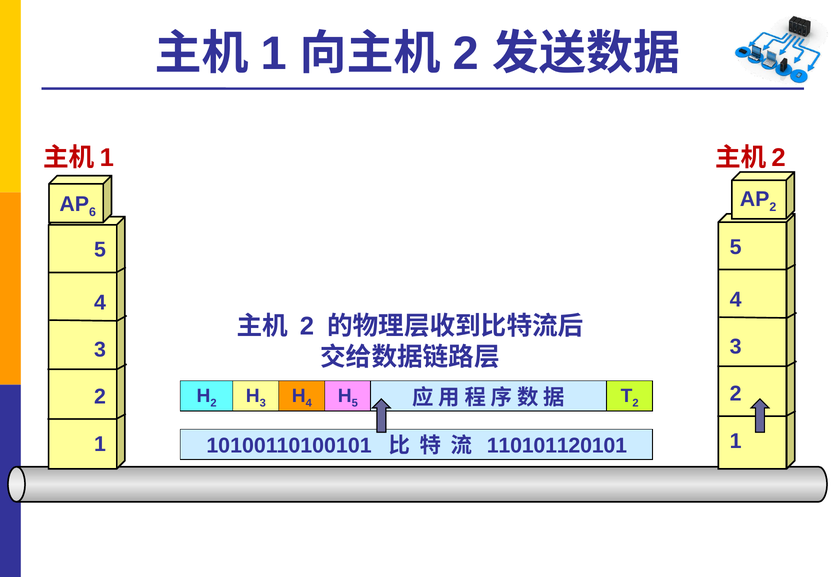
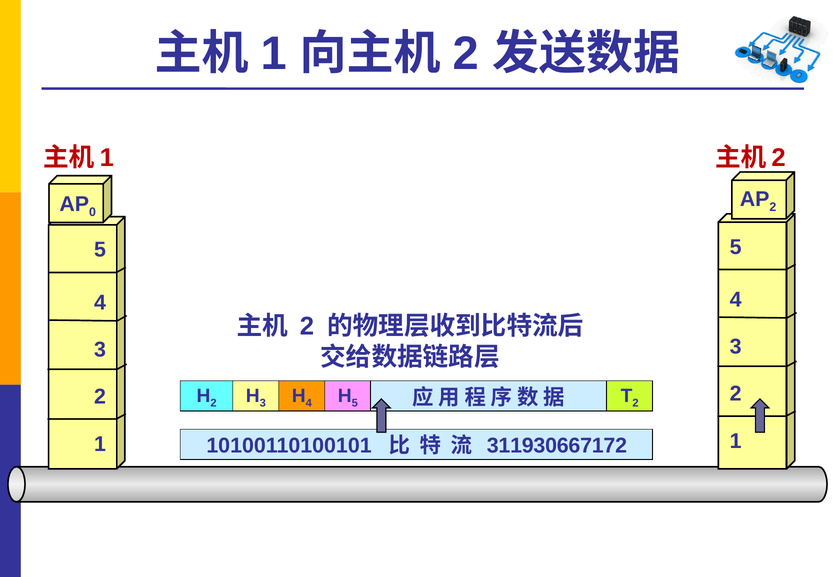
6: 6 -> 0
110101120101: 110101120101 -> 311930667172
